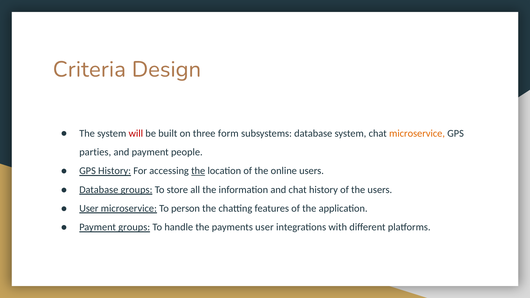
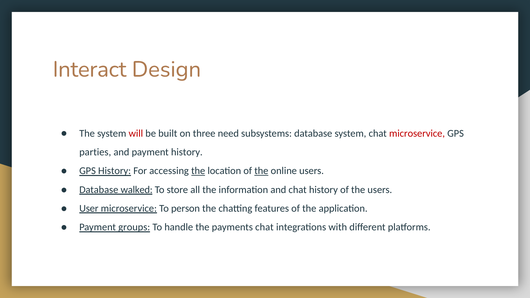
Criteria: Criteria -> Interact
form: form -> need
microservice at (417, 133) colour: orange -> red
payment people: people -> history
the at (261, 171) underline: none -> present
Database groups: groups -> walked
payments user: user -> chat
